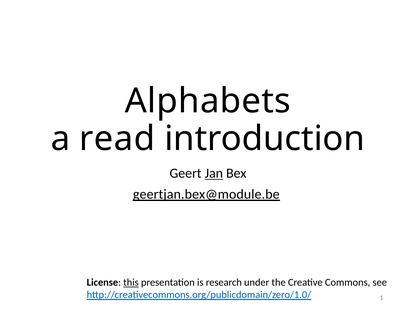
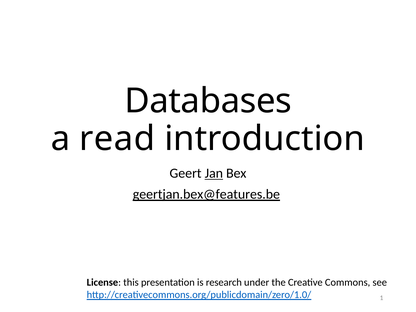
Alphabets: Alphabets -> Databases
geertjan.bex@module.be: geertjan.bex@module.be -> geertjan.bex@features.be
this underline: present -> none
